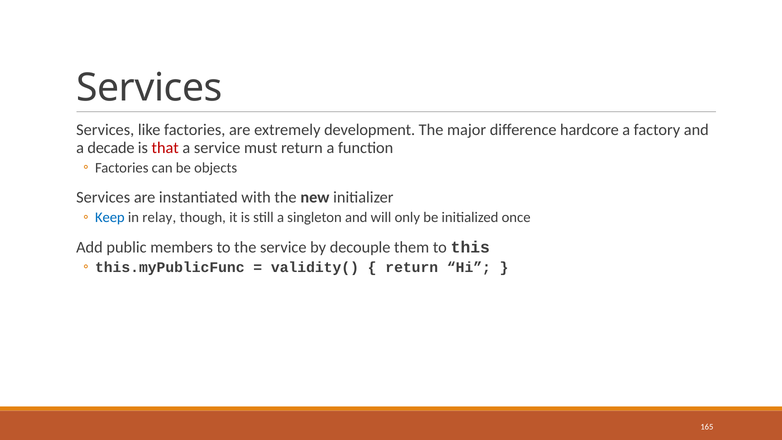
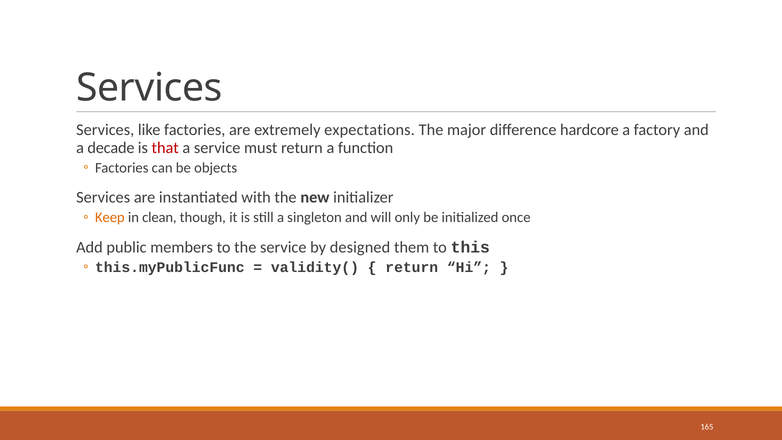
development: development -> expectations
Keep colour: blue -> orange
relay: relay -> clean
decouple: decouple -> designed
